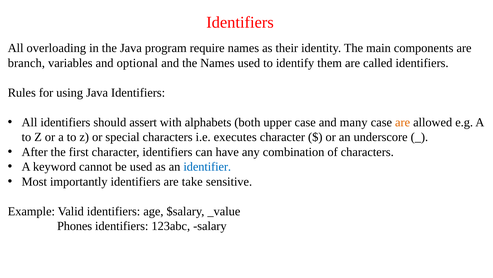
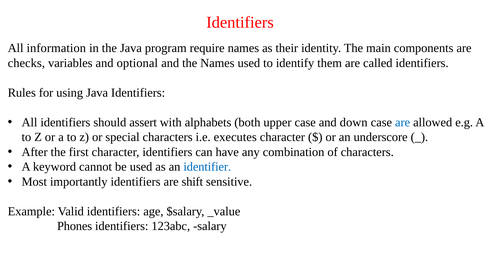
overloading: overloading -> information
branch: branch -> checks
many: many -> down
are at (403, 122) colour: orange -> blue
take: take -> shift
